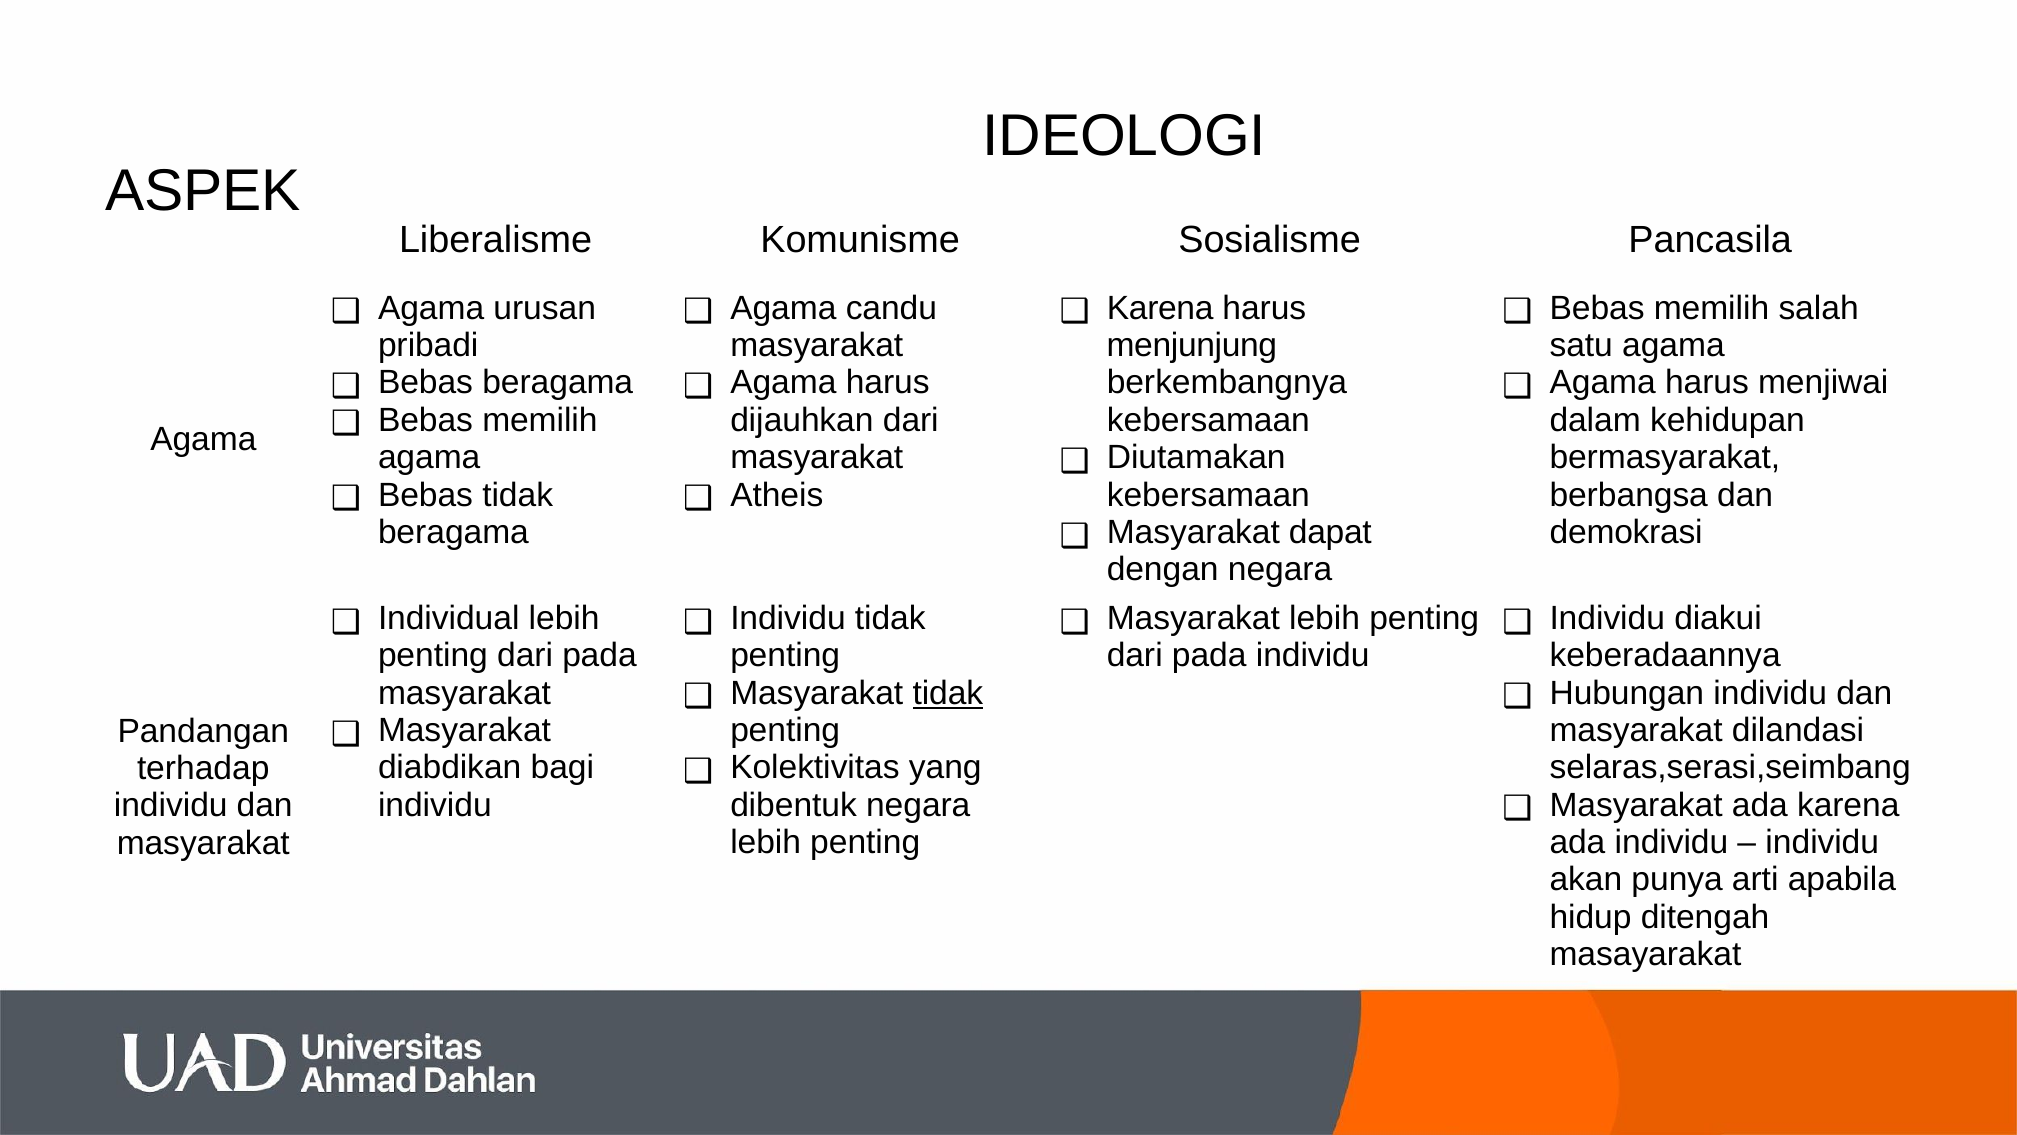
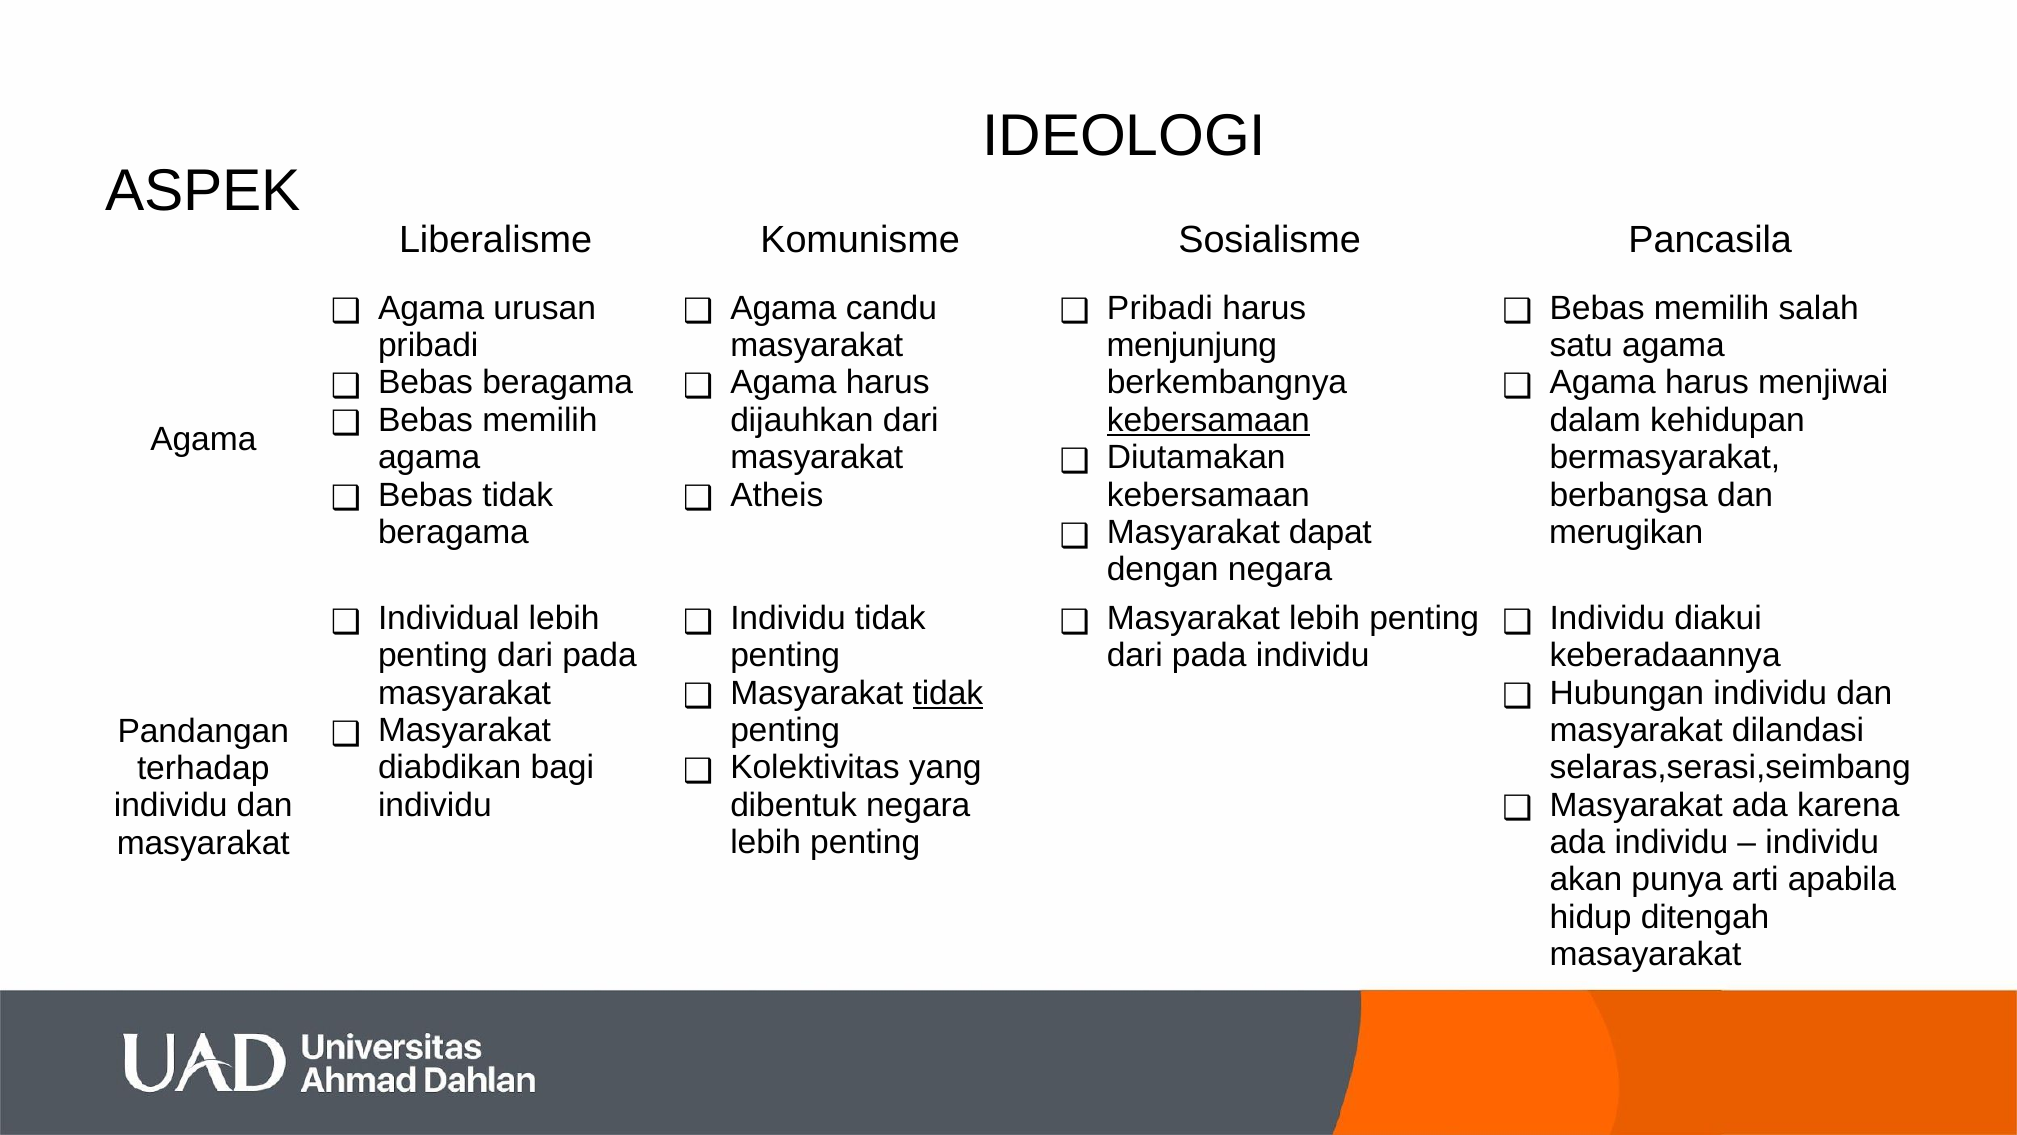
Karena at (1160, 308): Karena -> Pribadi
kebersamaan at (1208, 420) underline: none -> present
demokrasi: demokrasi -> merugikan
